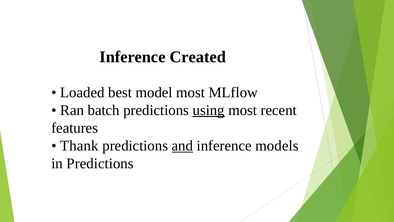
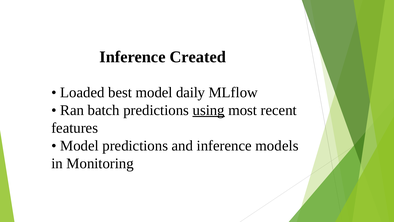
model most: most -> daily
Thank at (79, 145): Thank -> Model
and underline: present -> none
in Predictions: Predictions -> Monitoring
